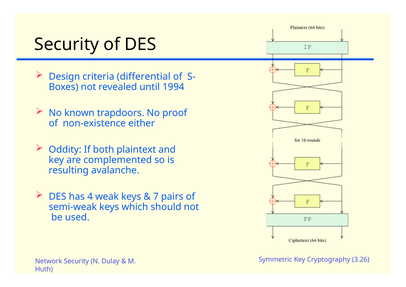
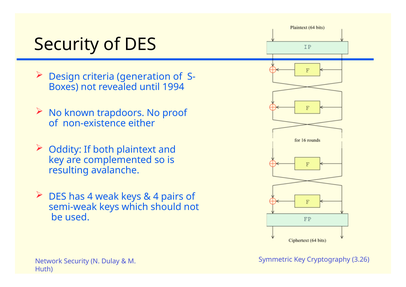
differential: differential -> generation
7 at (156, 196): 7 -> 4
